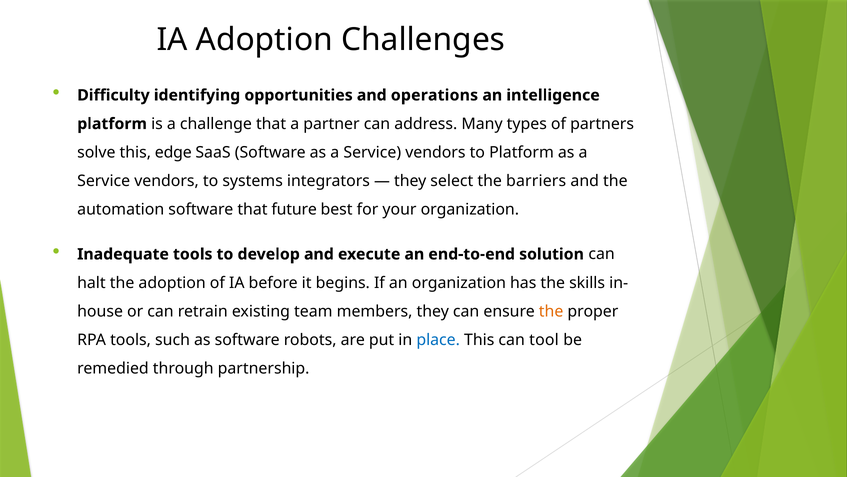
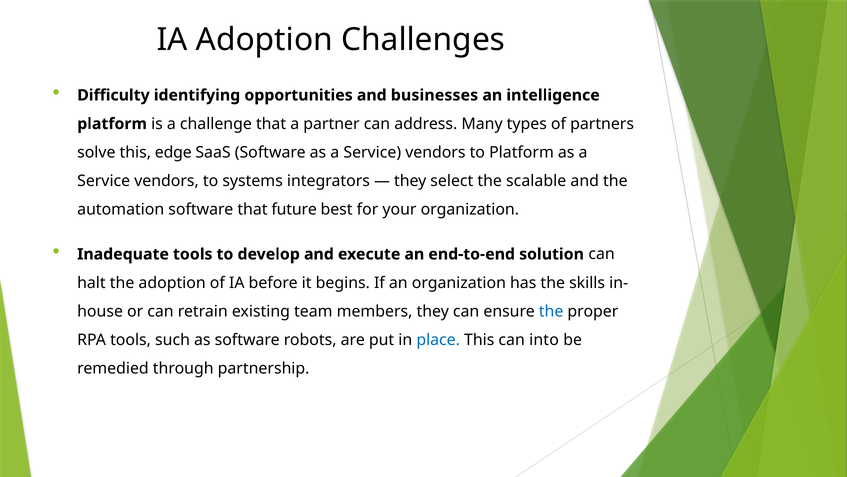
operations: operations -> businesses
barriers: barriers -> scalable
the at (551, 311) colour: orange -> blue
tool: tool -> into
